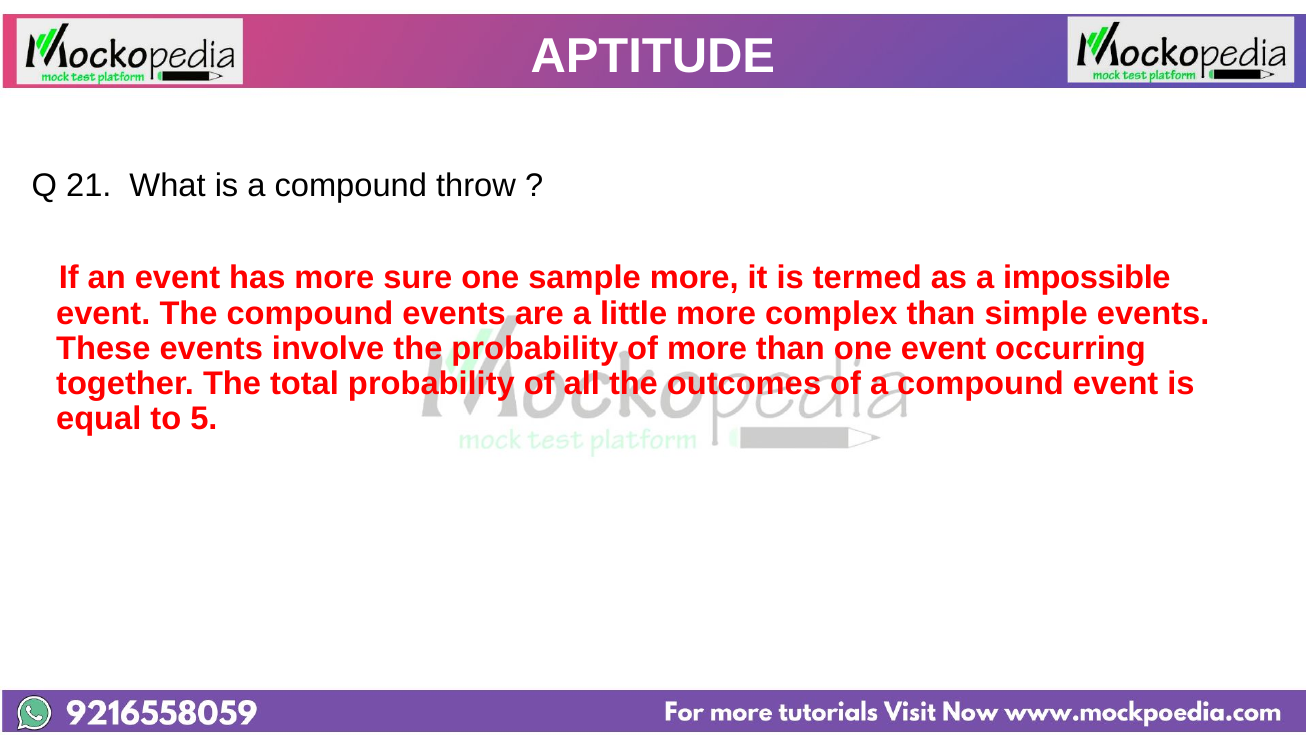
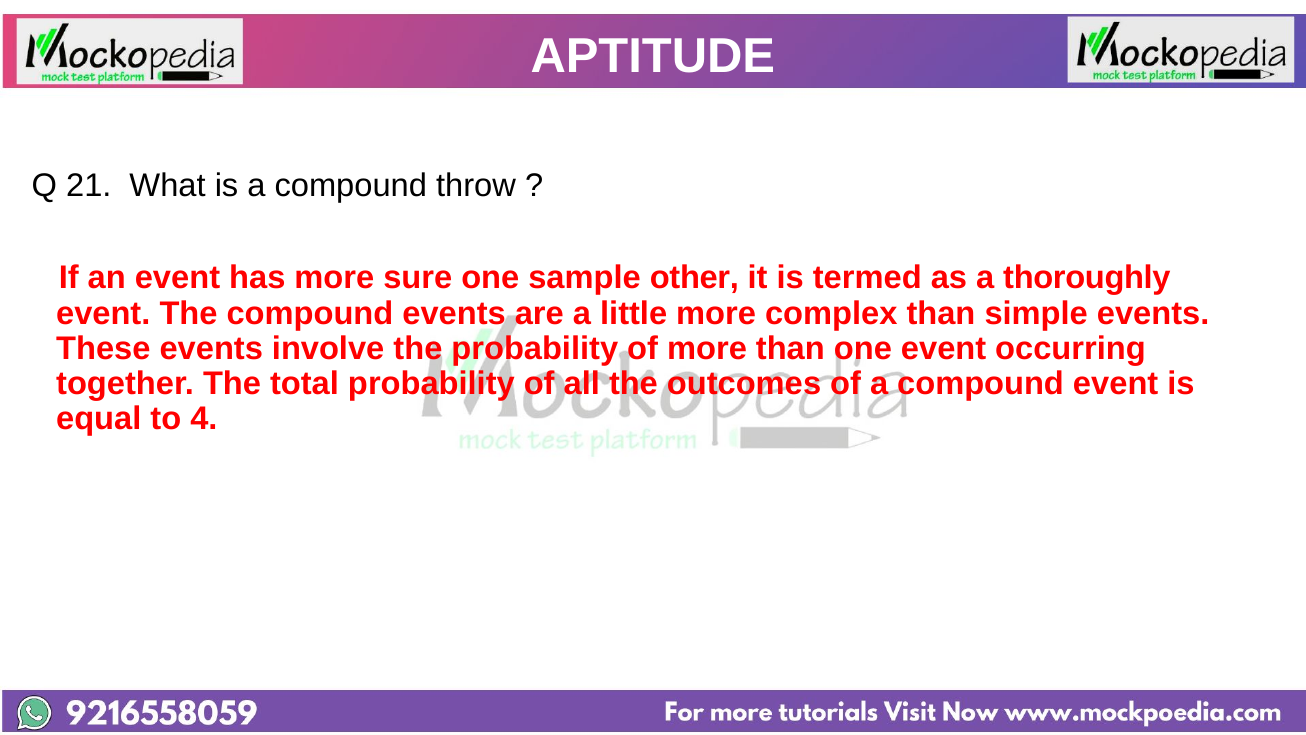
sample more: more -> other
impossible: impossible -> thoroughly
5: 5 -> 4
